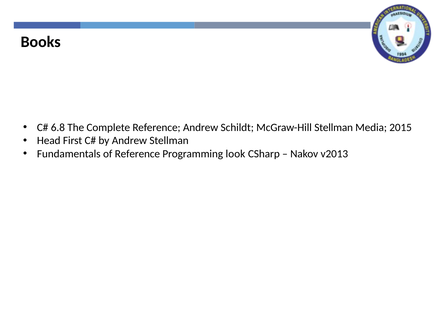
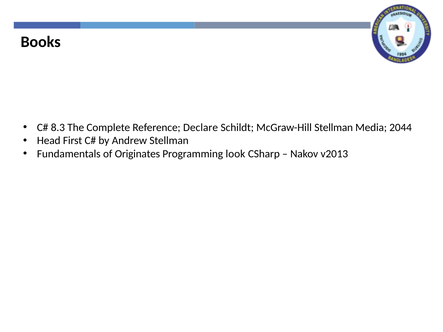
6.8: 6.8 -> 8.3
Reference Andrew: Andrew -> Declare
2015: 2015 -> 2044
of Reference: Reference -> Originates
